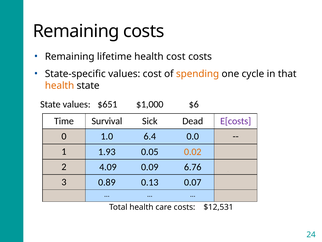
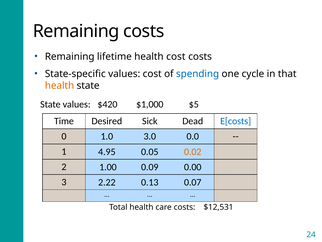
spending colour: orange -> blue
$651: $651 -> $420
$6: $6 -> $5
Survival: Survival -> Desired
E[costs colour: purple -> blue
6.4: 6.4 -> 3.0
1.93: 1.93 -> 4.95
4.09: 4.09 -> 1.00
6.76: 6.76 -> 0.00
0.89: 0.89 -> 2.22
